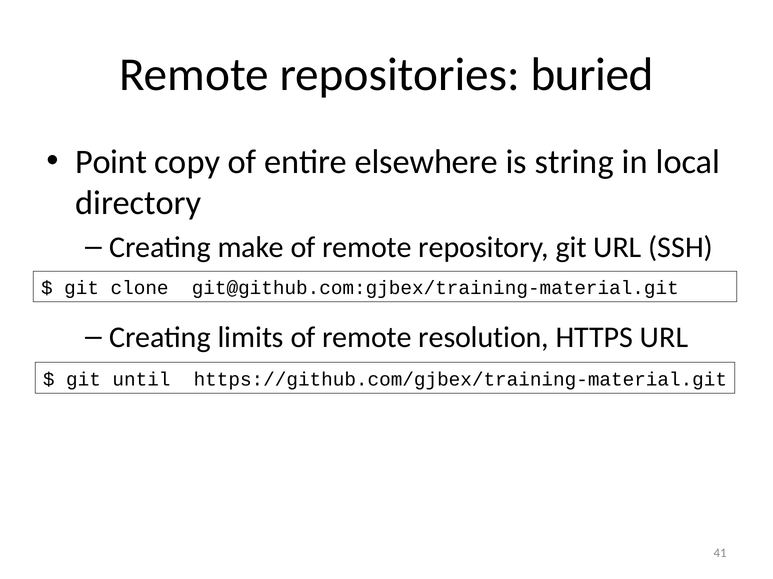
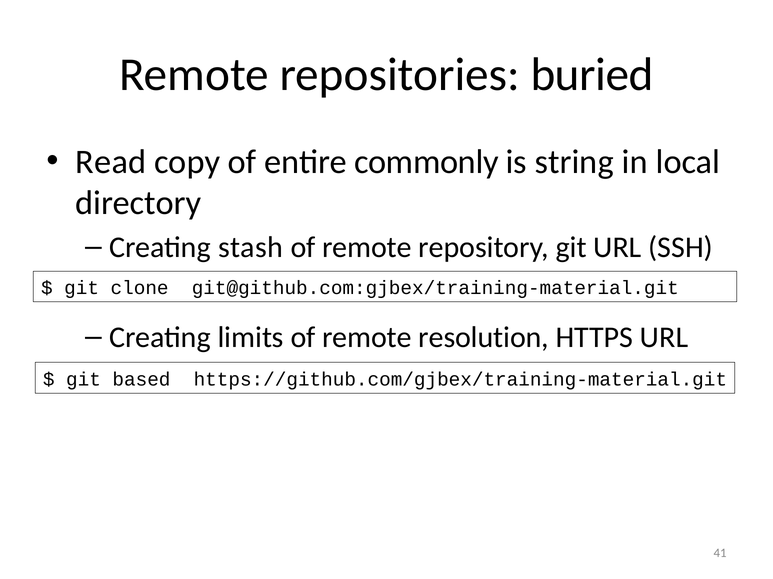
Point: Point -> Read
elsewhere: elsewhere -> commonly
make: make -> stash
until: until -> based
